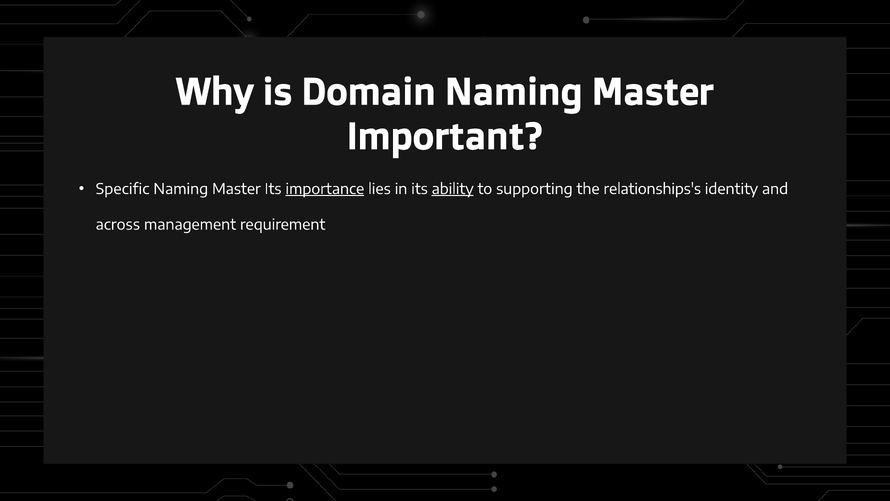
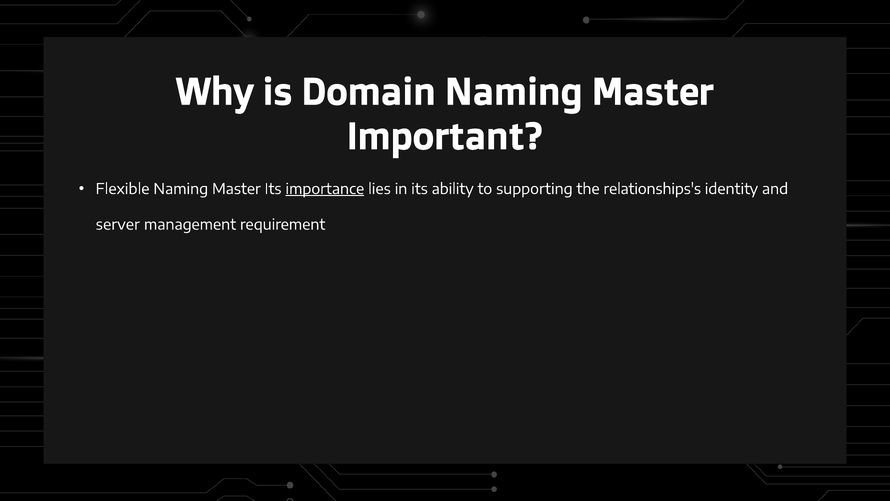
Specific: Specific -> Flexible
ability underline: present -> none
across: across -> server
